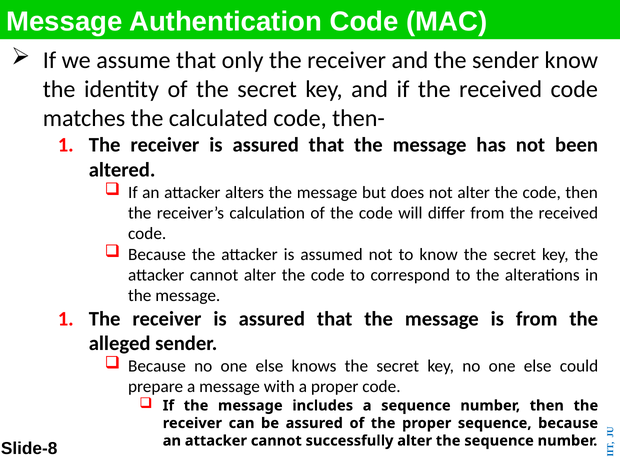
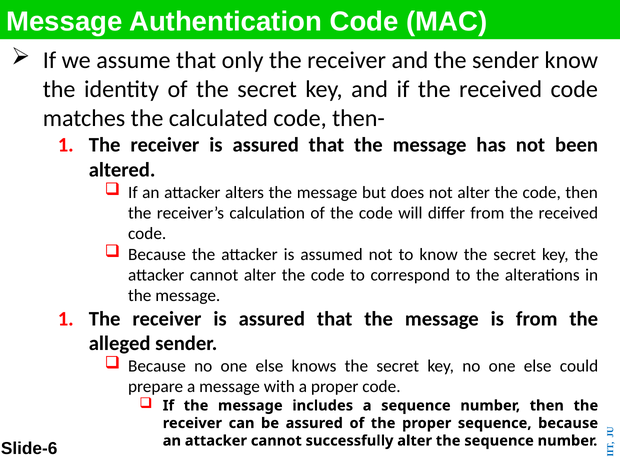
Slide-8: Slide-8 -> Slide-6
